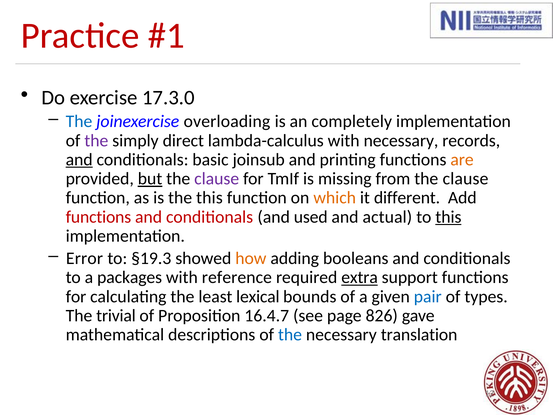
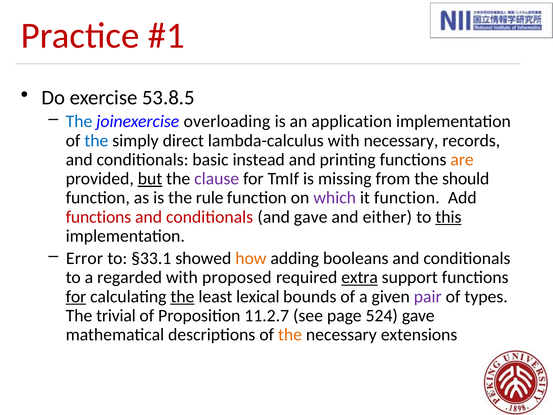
17.3.0: 17.3.0 -> 53.8.5
completely: completely -> application
the at (96, 140) colour: purple -> blue
and at (79, 160) underline: present -> none
joinsub: joinsub -> instead
from the clause: clause -> should
the this: this -> rule
which colour: orange -> purple
it different: different -> function
and used: used -> gave
actual: actual -> either
§19.3: §19.3 -> §33.1
packages: packages -> regarded
reference: reference -> proposed
for at (76, 296) underline: none -> present
the at (182, 296) underline: none -> present
pair colour: blue -> purple
16.4.7: 16.4.7 -> 11.2.7
826: 826 -> 524
the at (290, 335) colour: blue -> orange
translation: translation -> extensions
